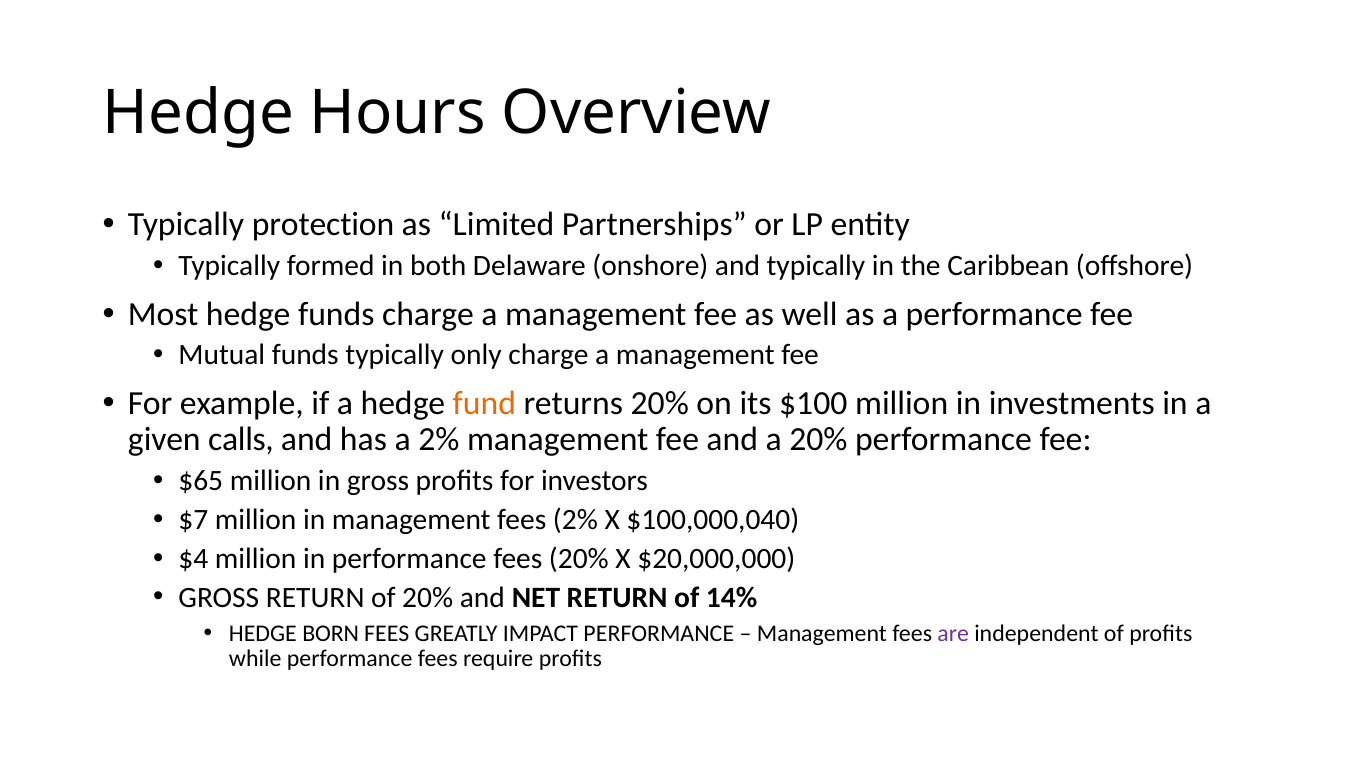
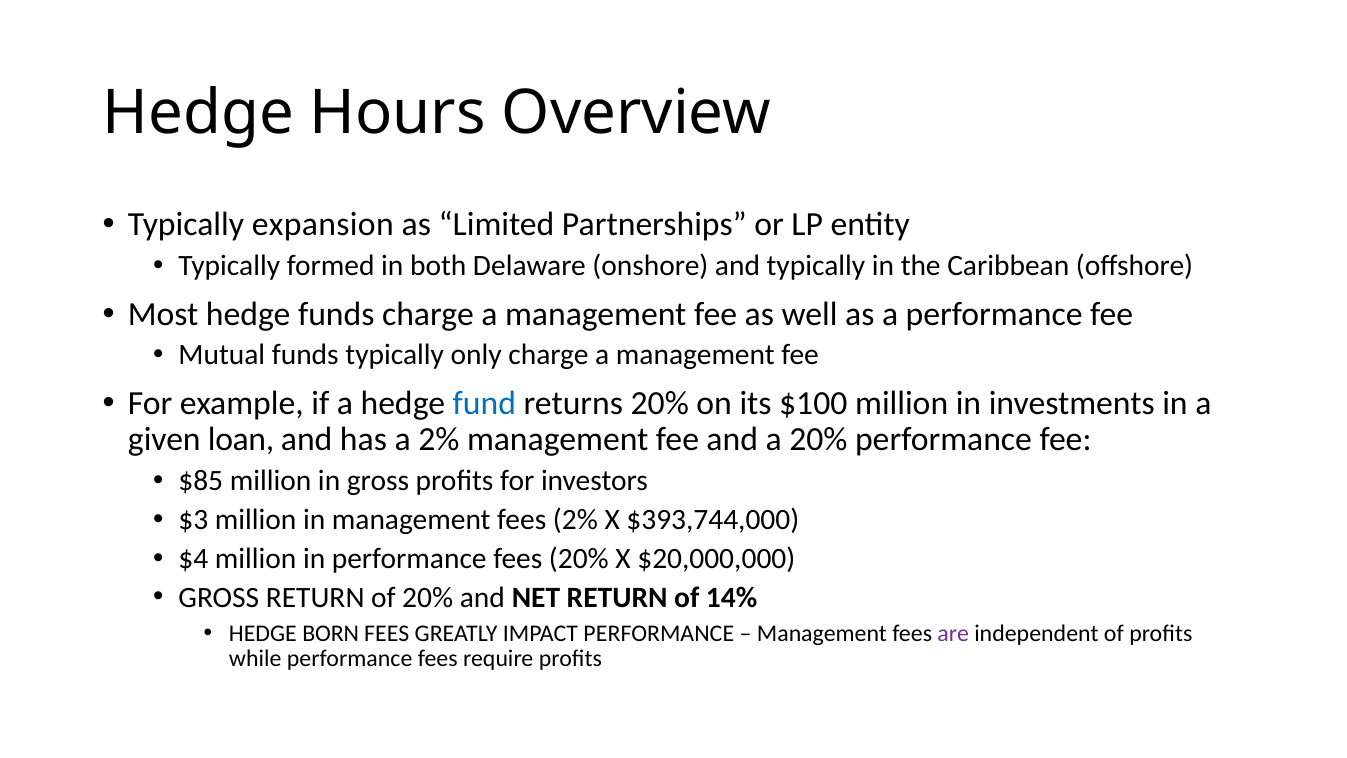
protection: protection -> expansion
fund colour: orange -> blue
calls: calls -> loan
$65: $65 -> $85
$7: $7 -> $3
$100,000,040: $100,000,040 -> $393,744,000
